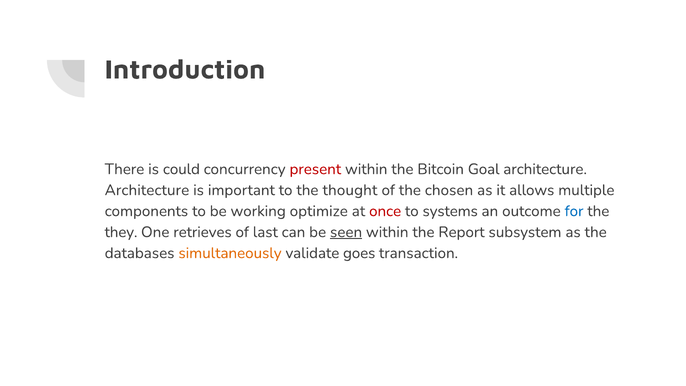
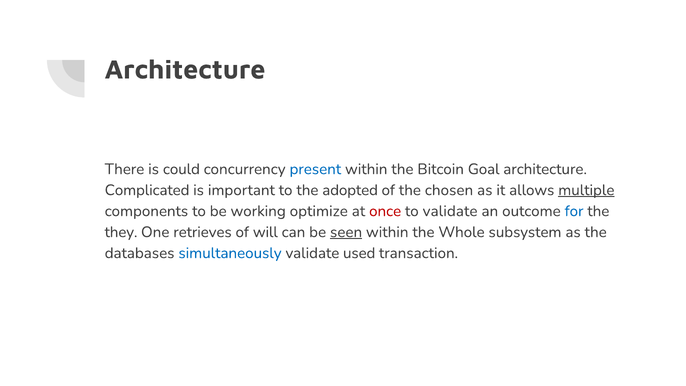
Introduction at (185, 70): Introduction -> Architecture
present colour: red -> blue
Architecture at (147, 190): Architecture -> Complicated
thought: thought -> adopted
multiple underline: none -> present
to systems: systems -> validate
last: last -> will
Report: Report -> Whole
simultaneously colour: orange -> blue
goes: goes -> used
